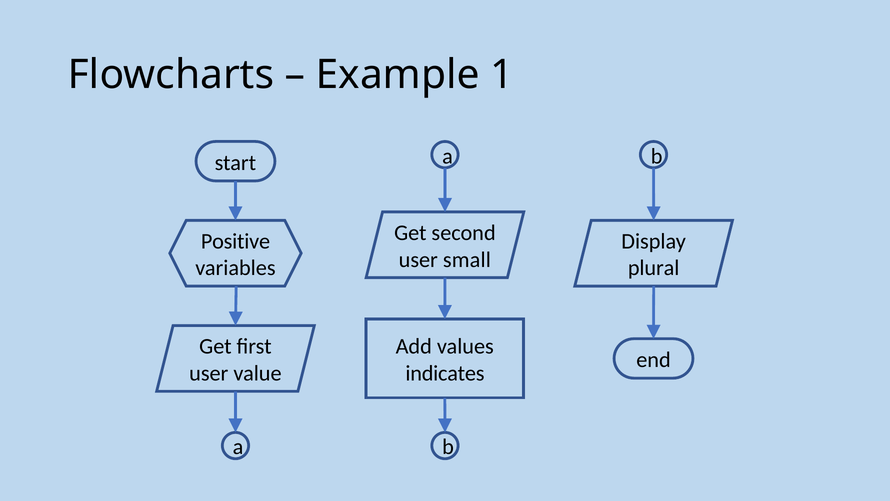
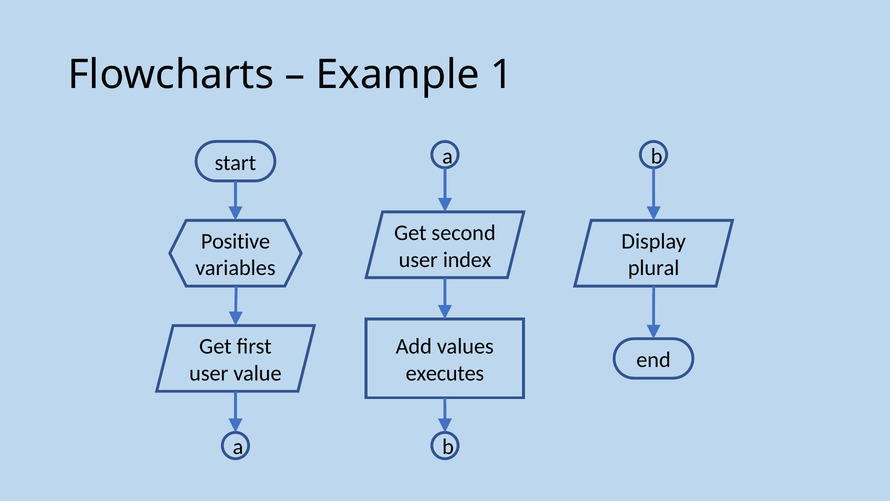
small: small -> index
indicates: indicates -> executes
